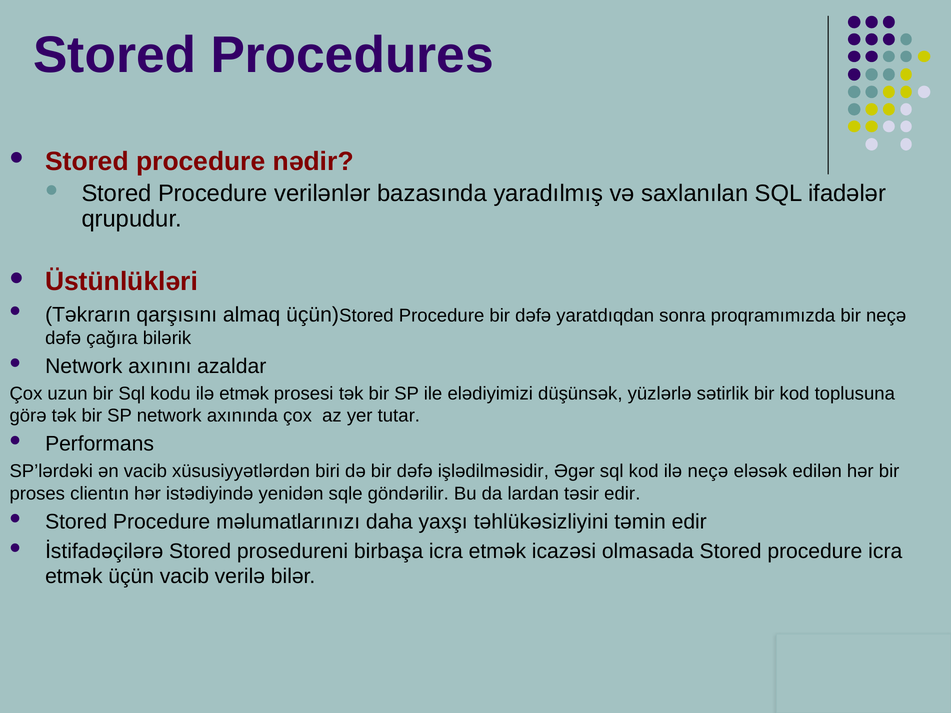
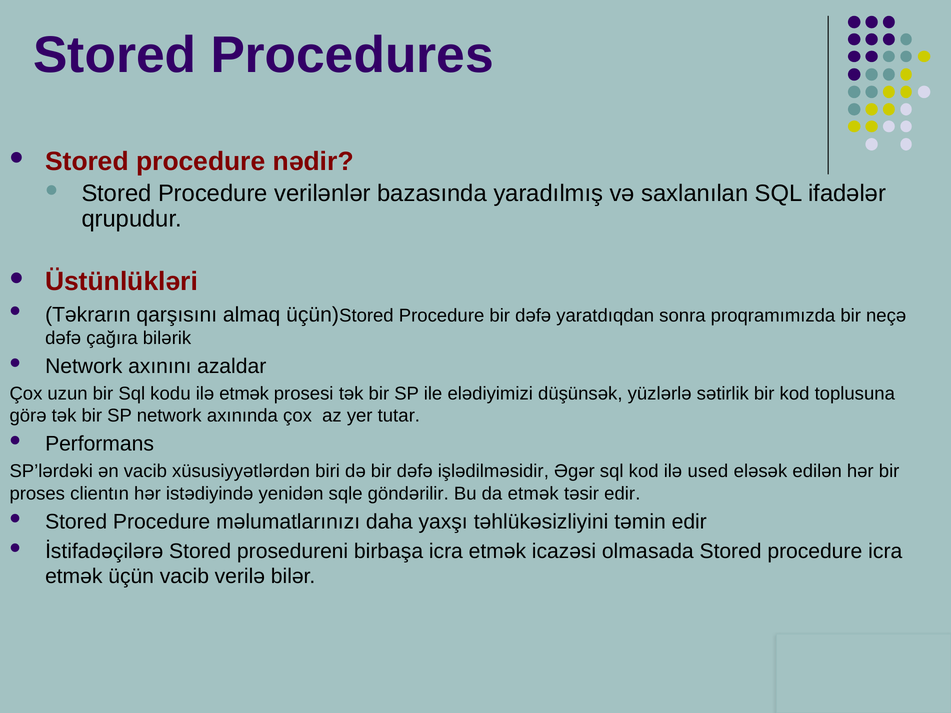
ilə neçə: neçə -> used
da lardan: lardan -> etmək
